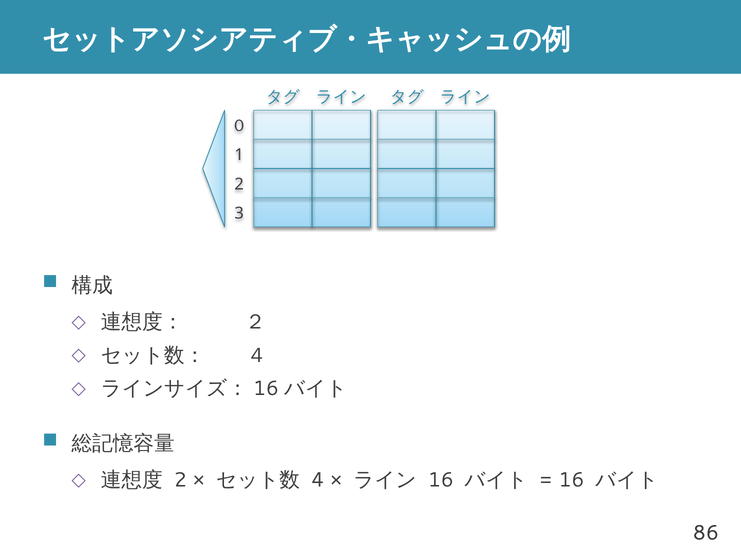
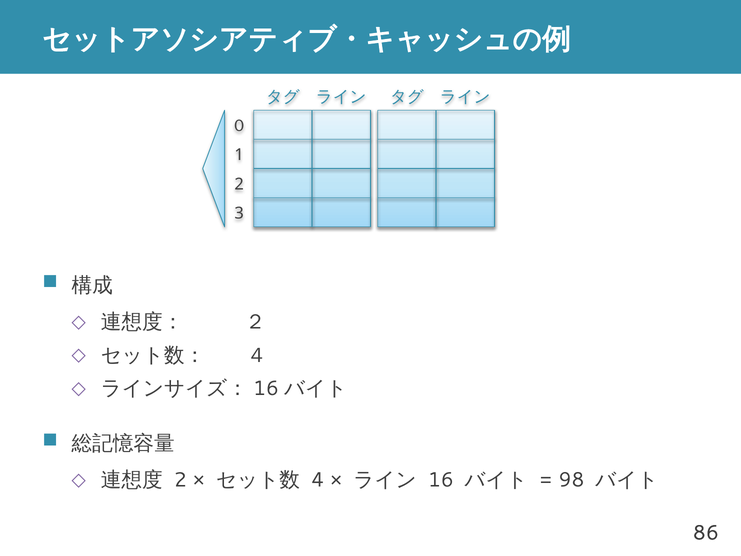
16 at (571, 480): 16 -> 98
